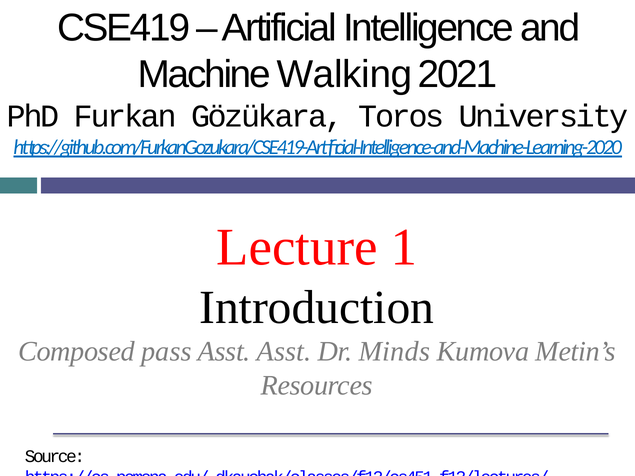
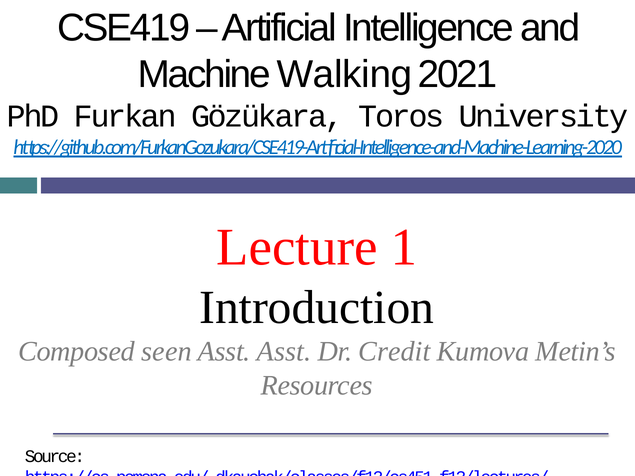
pass: pass -> seen
Minds: Minds -> Credit
